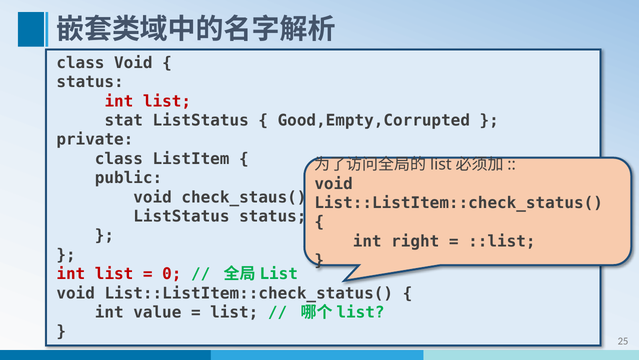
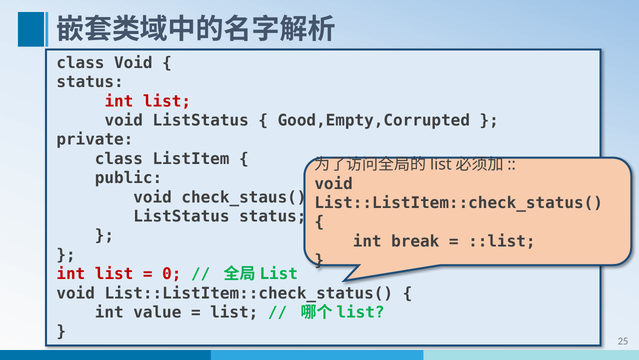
stat at (124, 120): stat -> void
right: right -> break
